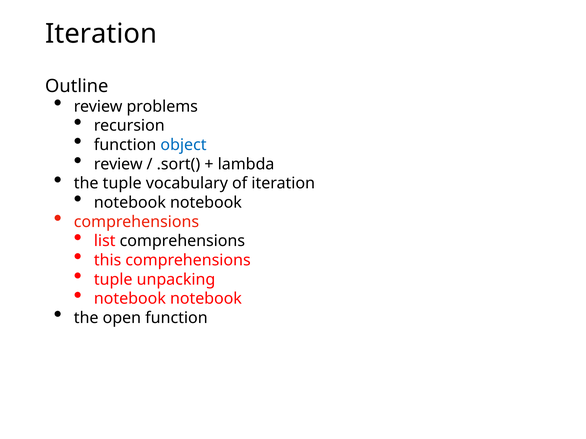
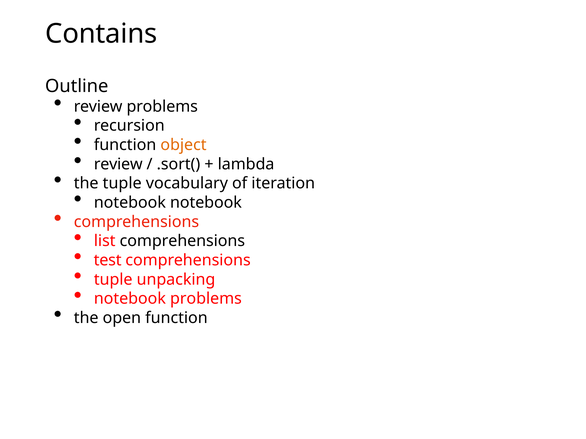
Iteration at (101, 34): Iteration -> Contains
object colour: blue -> orange
this: this -> test
notebook at (206, 299): notebook -> problems
